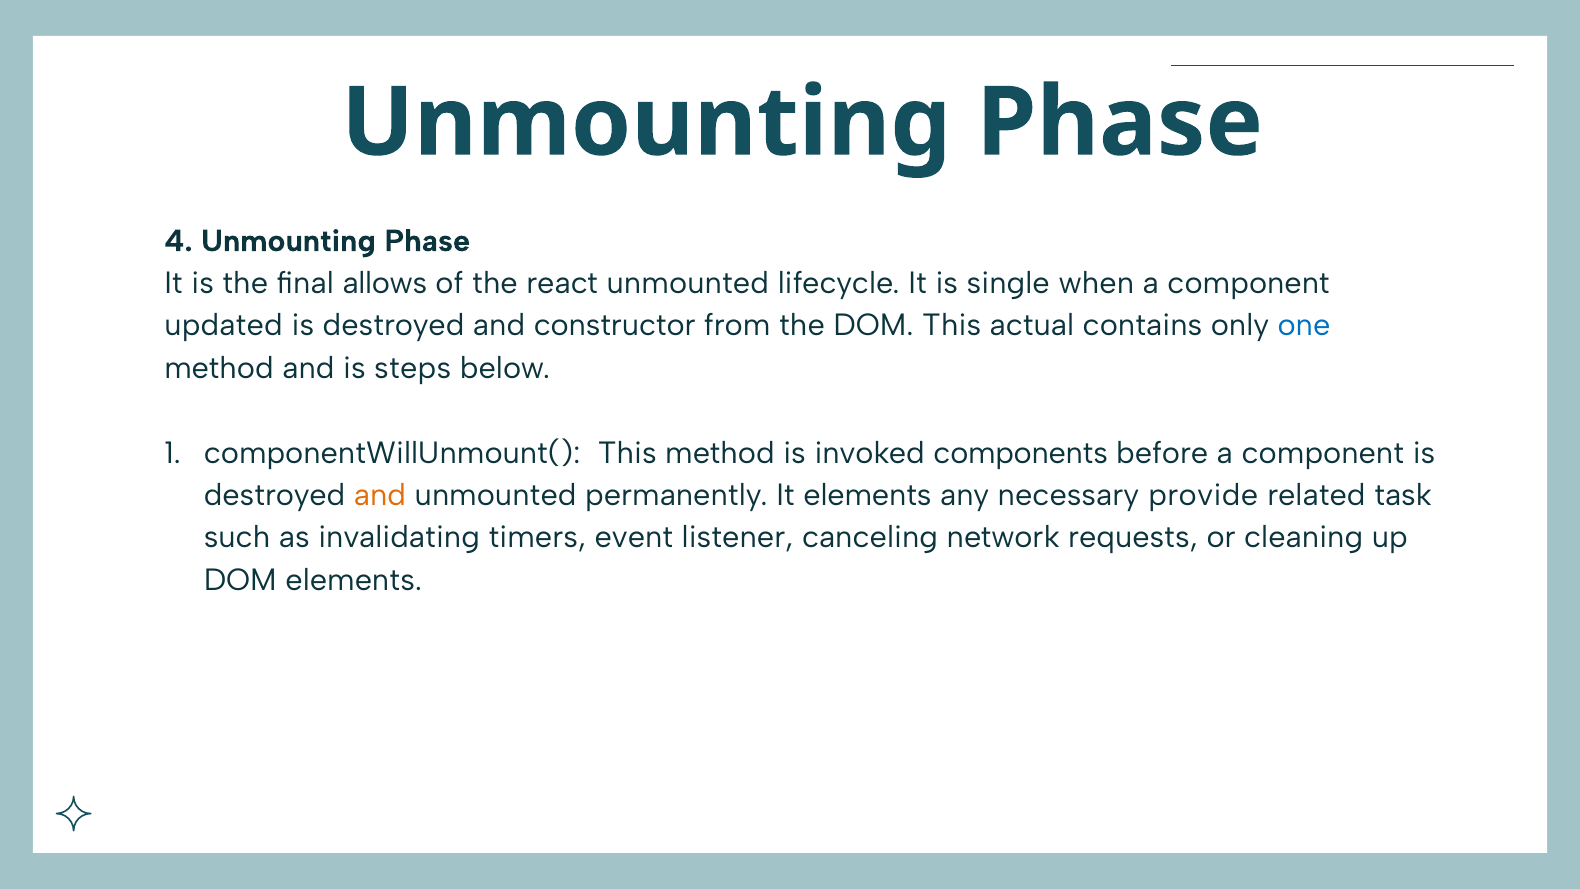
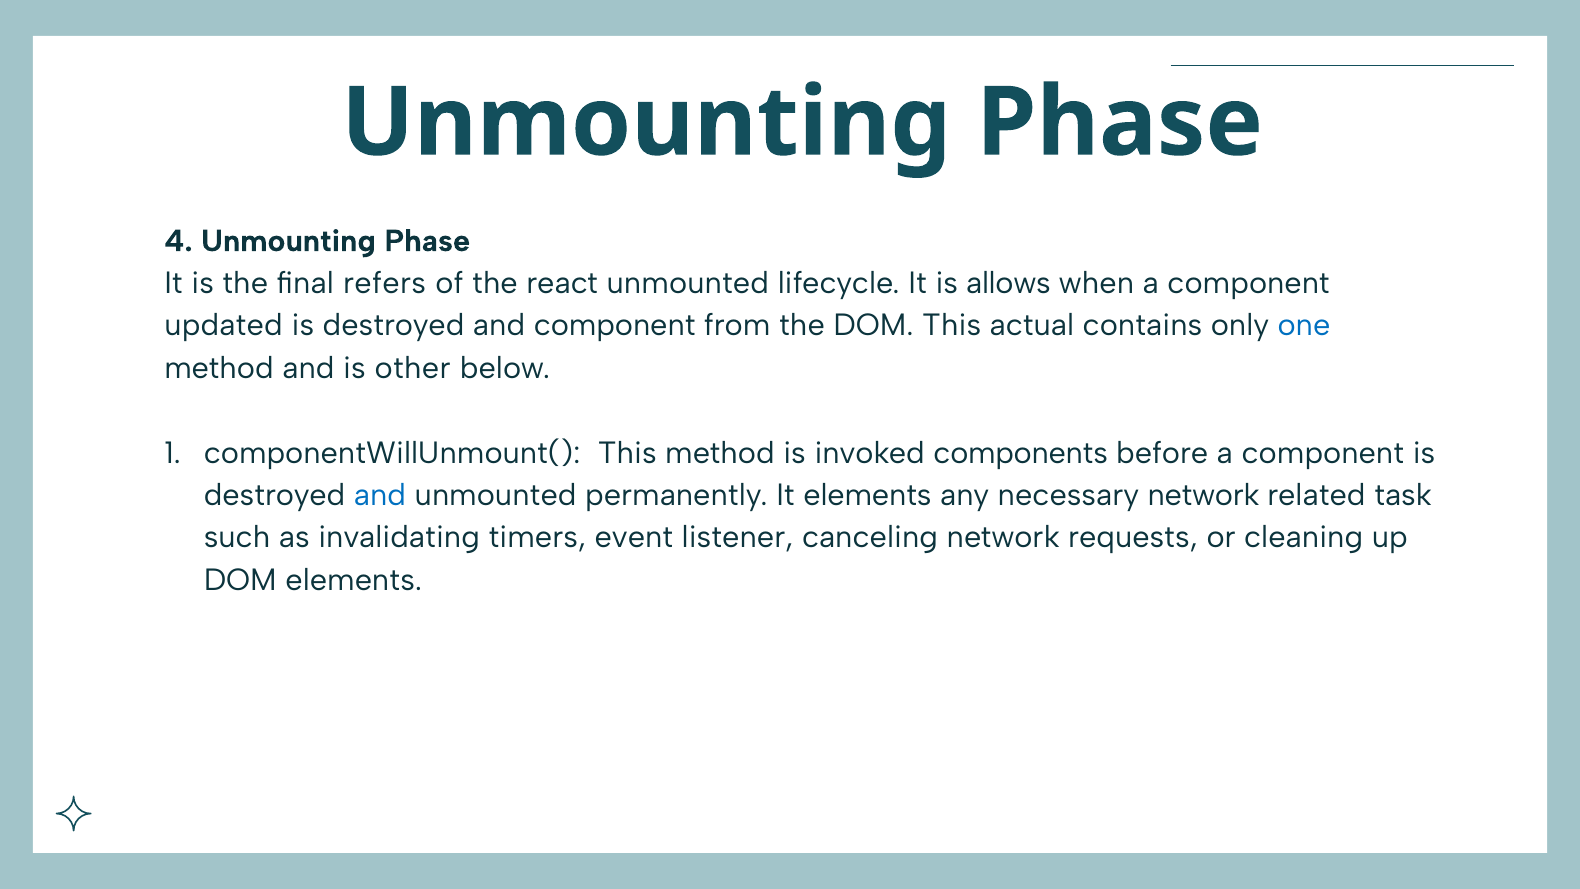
allows: allows -> refers
single: single -> allows
and constructor: constructor -> component
steps: steps -> other
and at (380, 495) colour: orange -> blue
necessary provide: provide -> network
